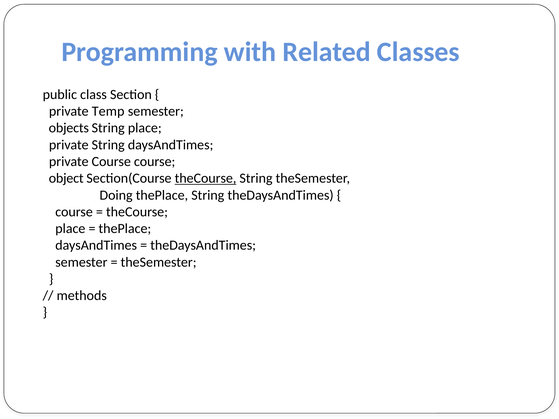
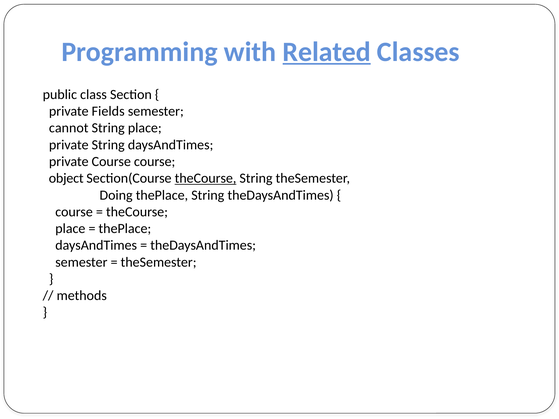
Related underline: none -> present
Temp: Temp -> Fields
objects: objects -> cannot
